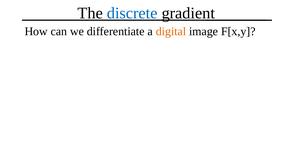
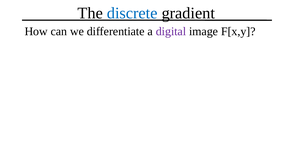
digital colour: orange -> purple
